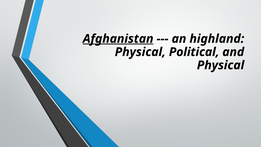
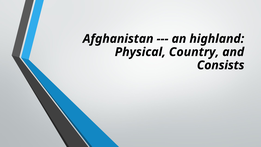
Afghanistan underline: present -> none
Political: Political -> Country
Physical at (221, 65): Physical -> Consists
